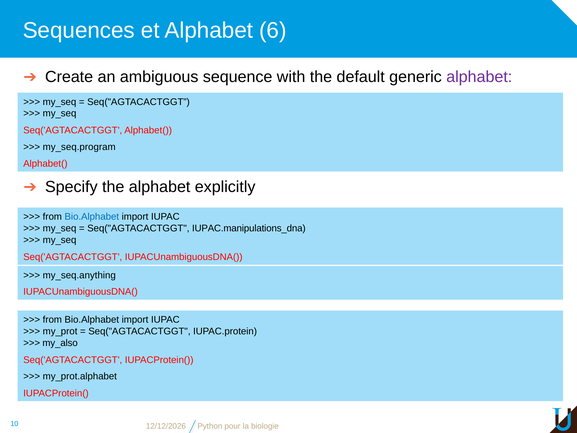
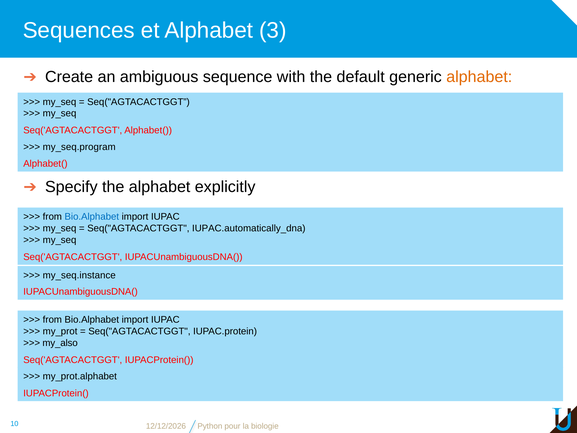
6: 6 -> 3
alphabet at (479, 77) colour: purple -> orange
IUPAC.manipulations_dna: IUPAC.manipulations_dna -> IUPAC.automatically_dna
my_seq.anything: my_seq.anything -> my_seq.instance
